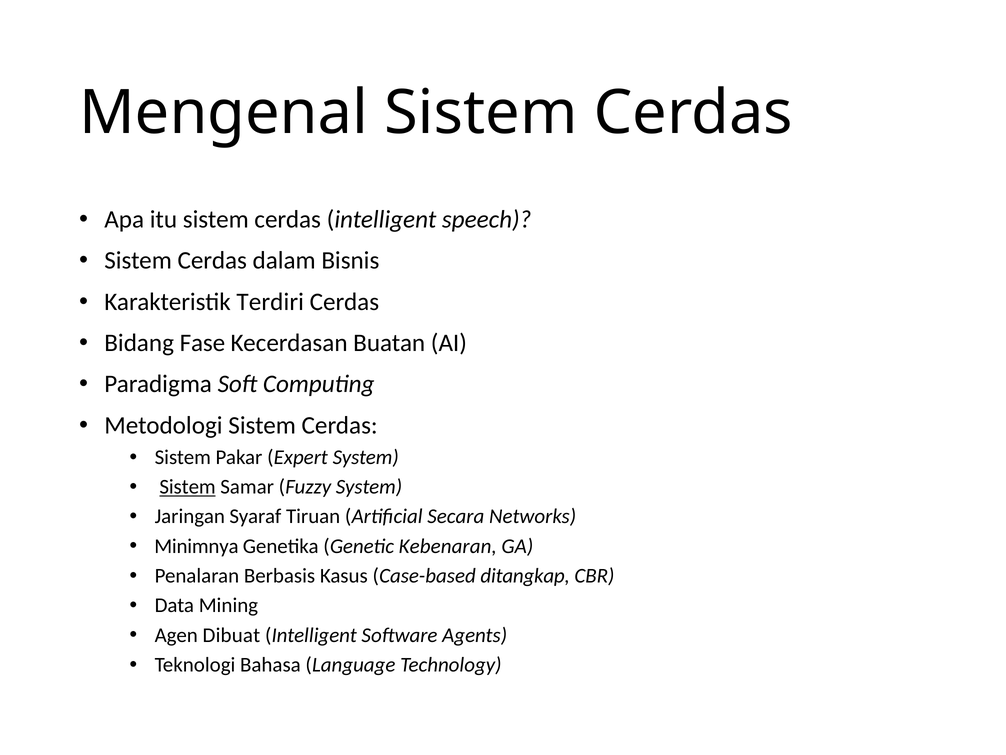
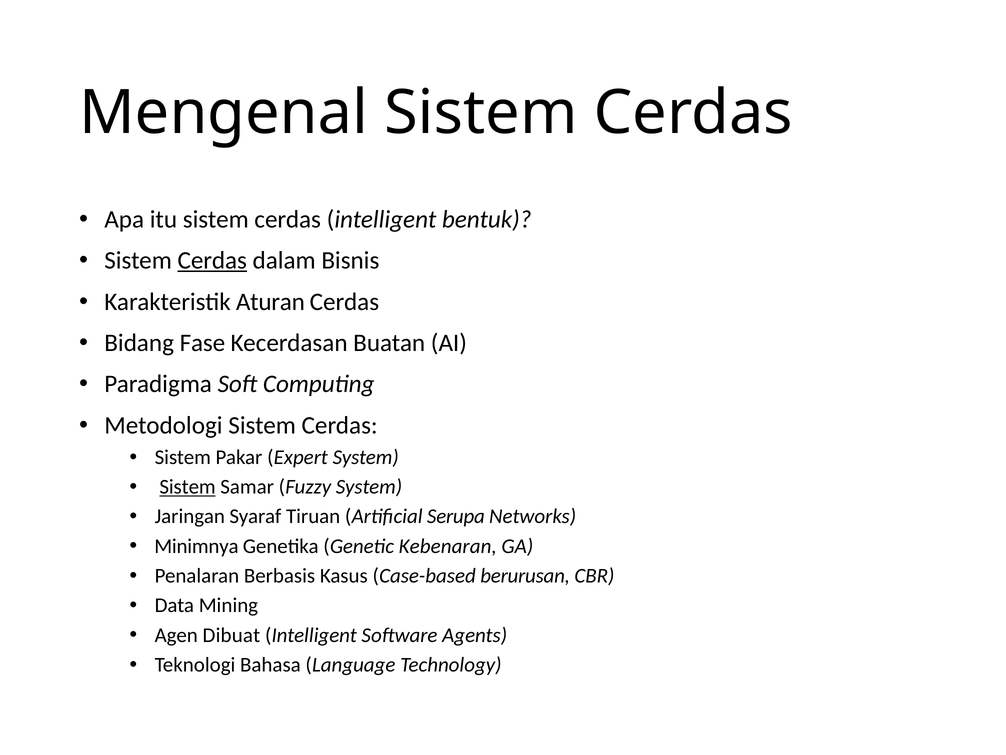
speech: speech -> bentuk
Cerdas at (212, 260) underline: none -> present
Terdiri: Terdiri -> Aturan
Secara: Secara -> Serupa
ditangkap: ditangkap -> berurusan
